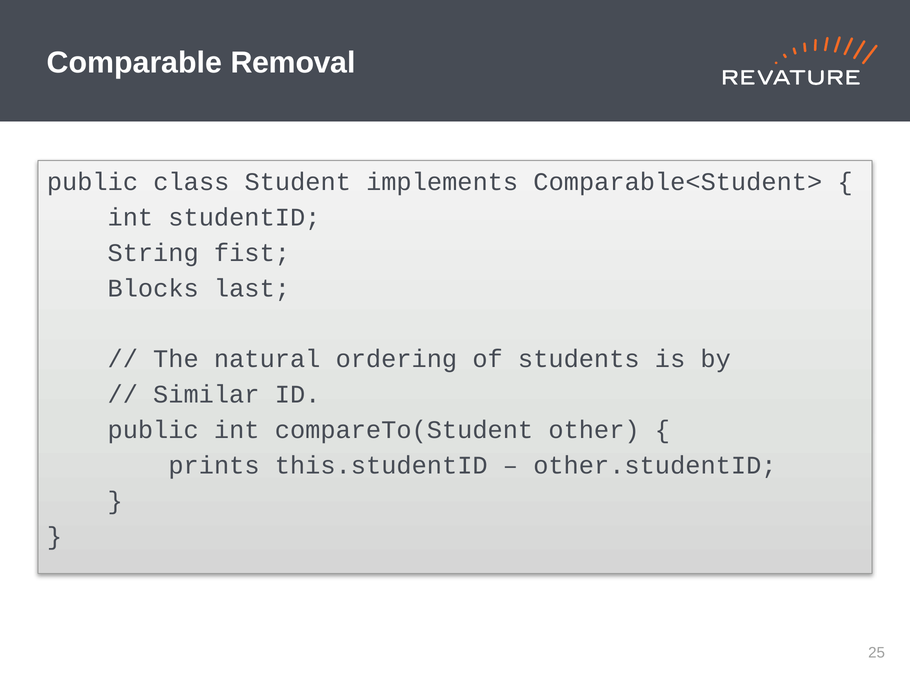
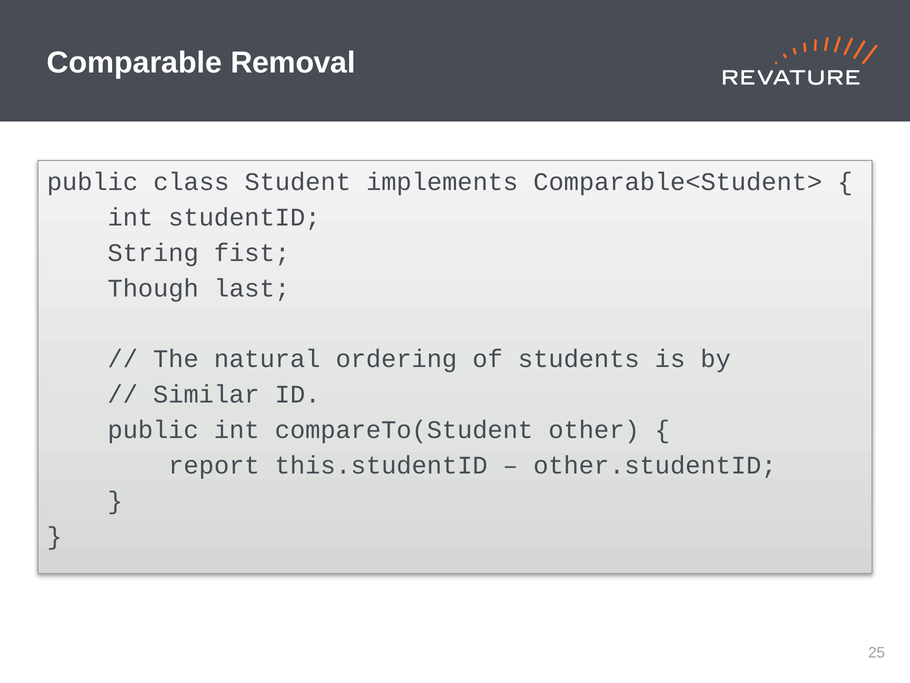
Blocks: Blocks -> Though
prints: prints -> report
